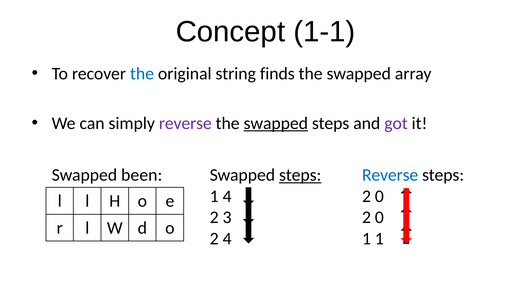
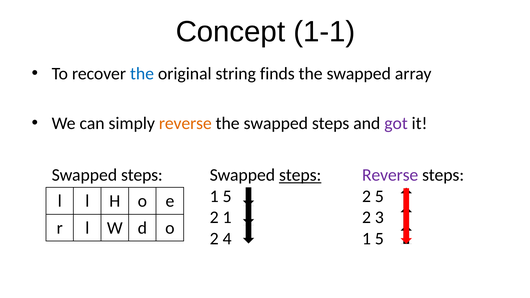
reverse at (185, 123) colour: purple -> orange
swapped at (276, 123) underline: present -> none
been at (142, 175): been -> steps
Reverse at (390, 175) colour: blue -> purple
4 at (227, 196): 4 -> 5
0 at (379, 196): 0 -> 5
2 3: 3 -> 1
0 at (379, 218): 0 -> 3
1 at (379, 239): 1 -> 5
